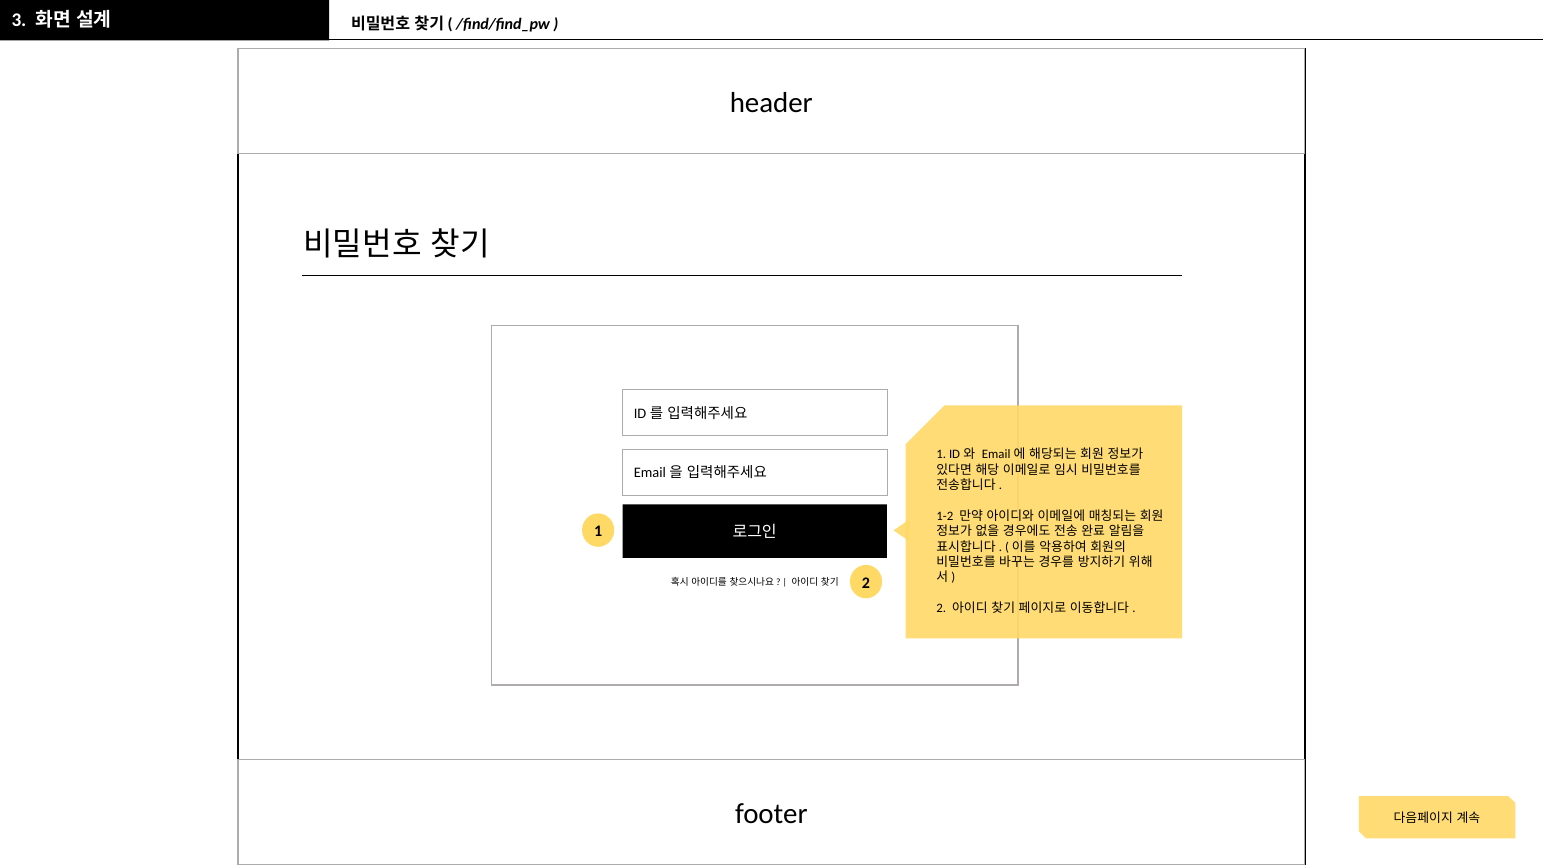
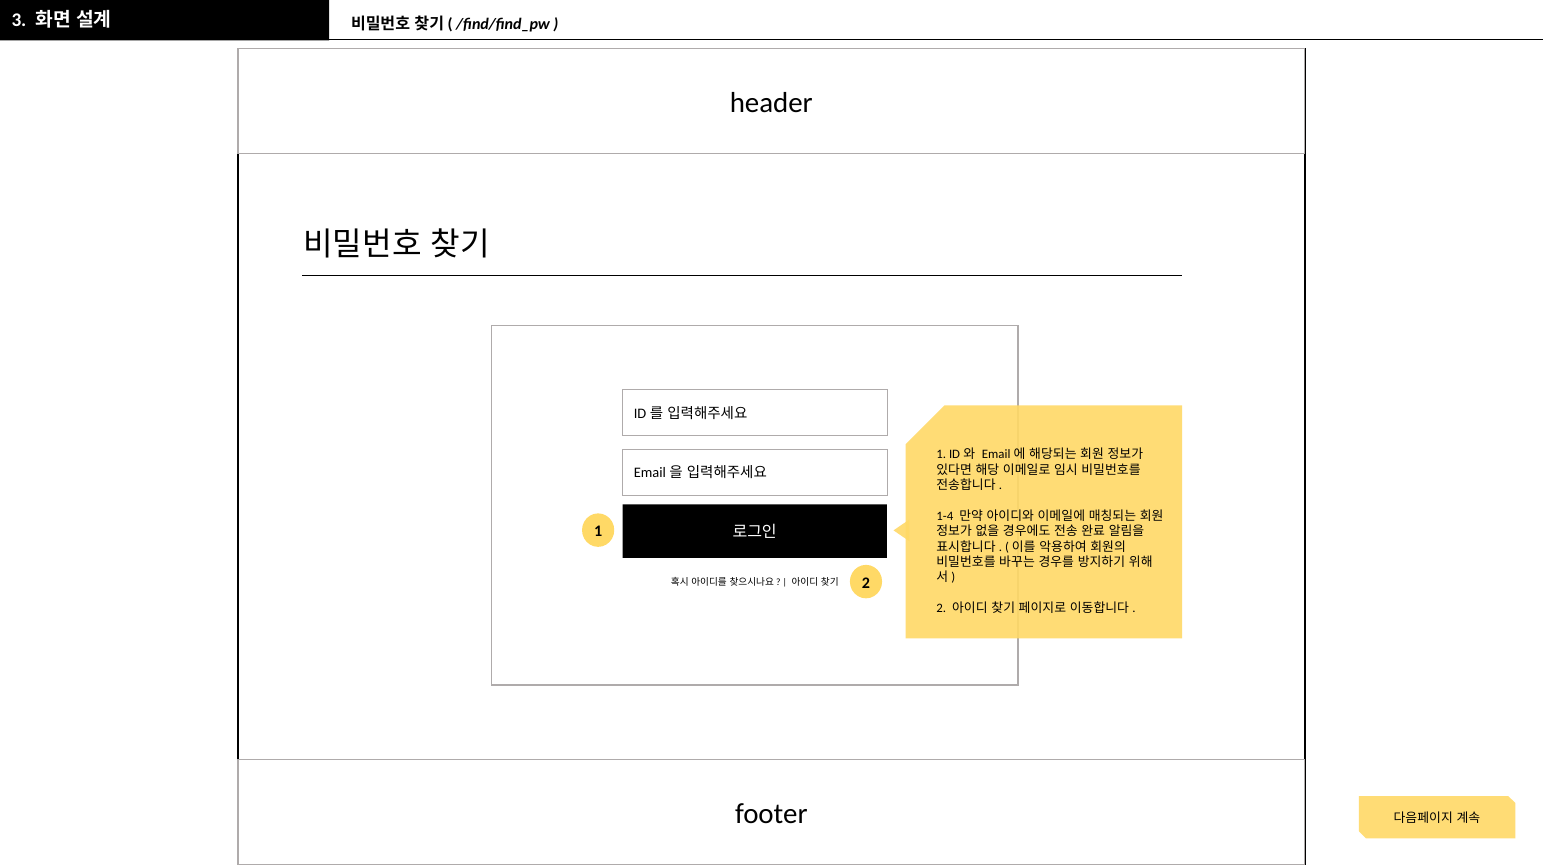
1-2: 1-2 -> 1-4
